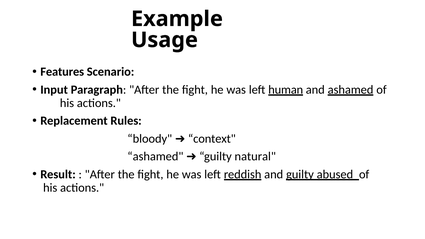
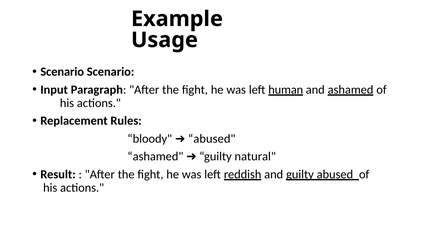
Features at (62, 72): Features -> Scenario
bloody context: context -> abused
